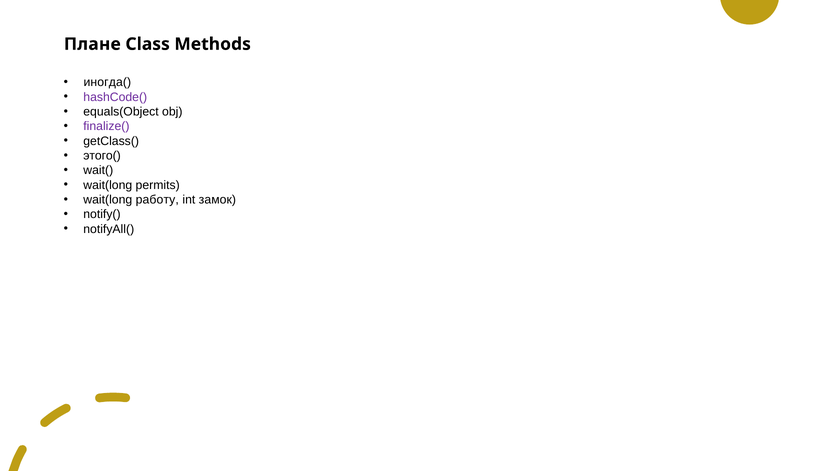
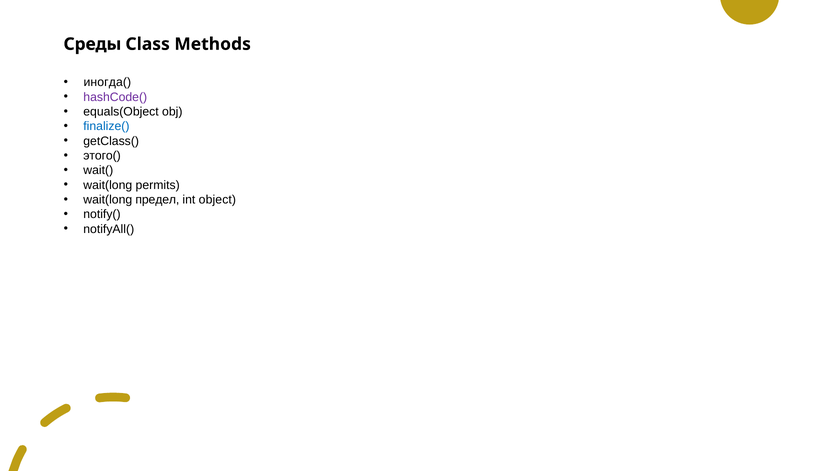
Плане: Плане -> Среды
finalize( colour: purple -> blue
работу: работу -> предел
замок: замок -> object
